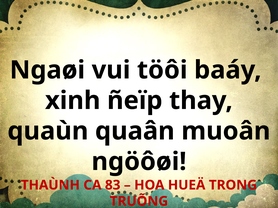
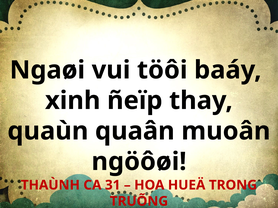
83: 83 -> 31
